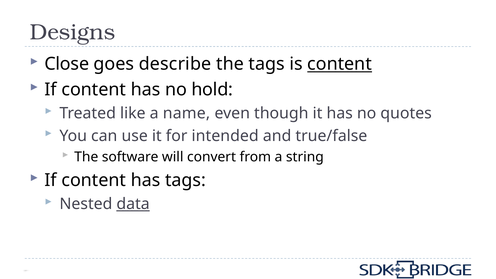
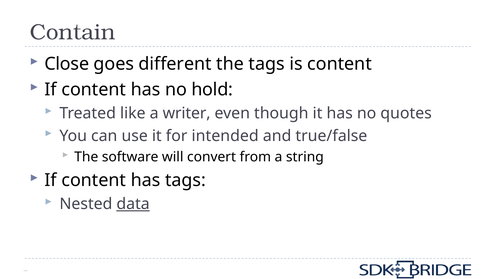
Designs: Designs -> Contain
describe: describe -> different
content at (340, 64) underline: present -> none
name: name -> writer
